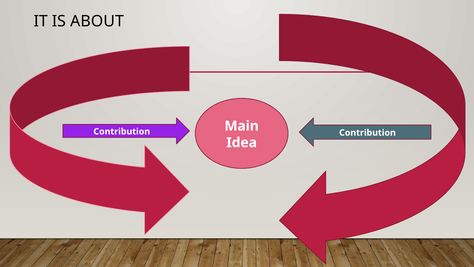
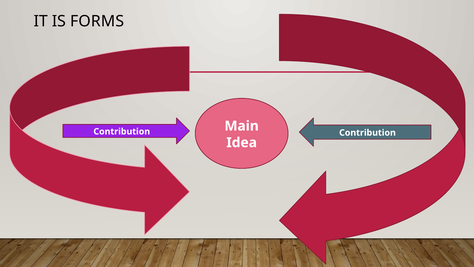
ABOUT: ABOUT -> FORMS
